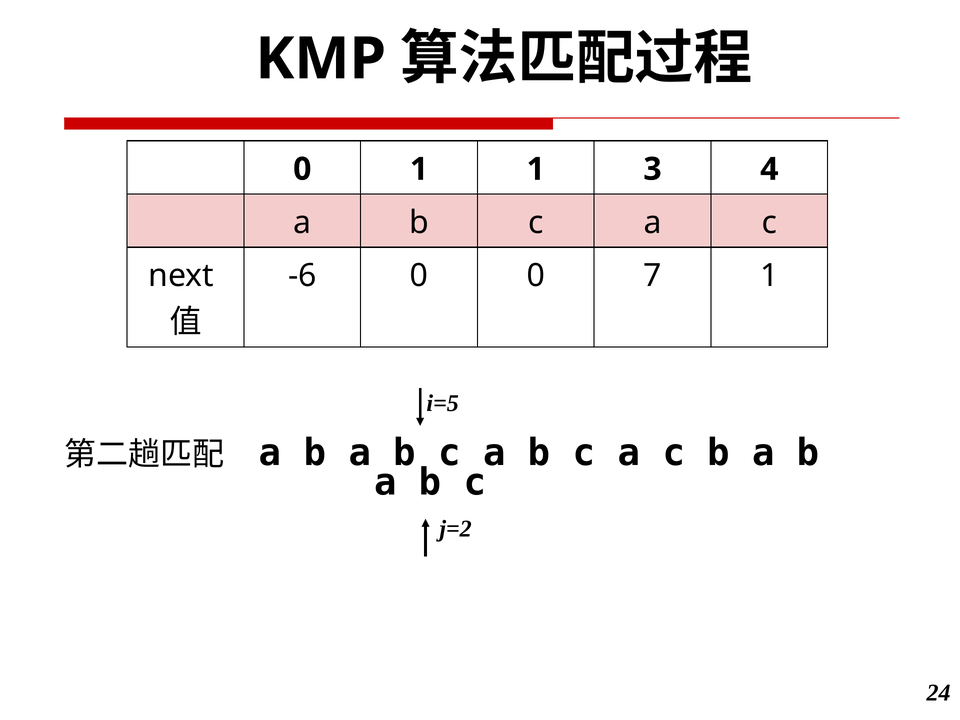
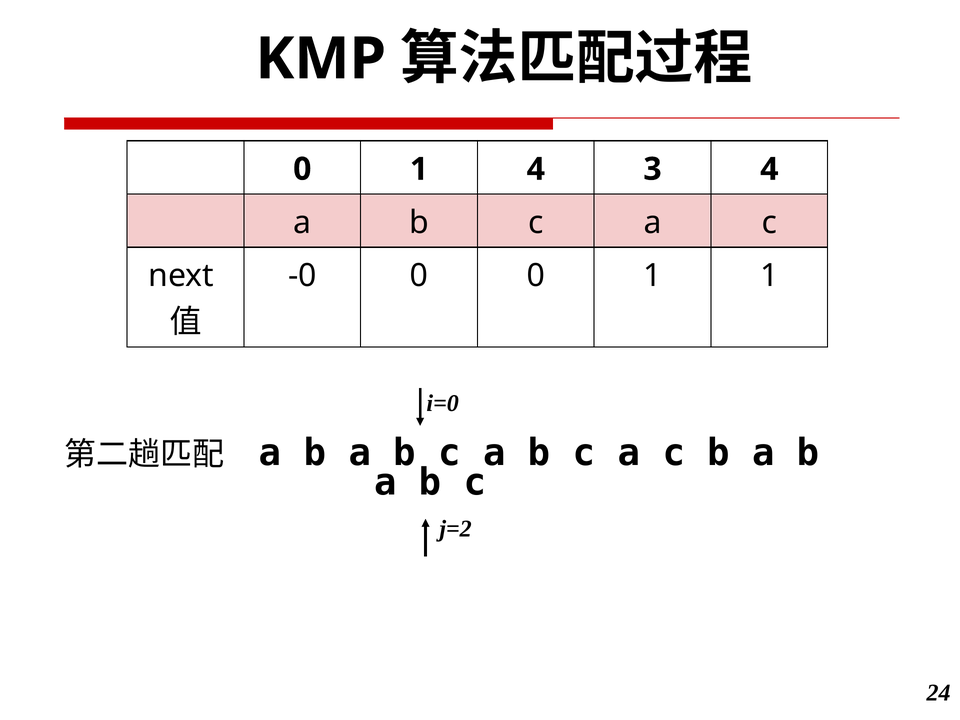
1 1: 1 -> 4
-6: -6 -> -0
0 0 7: 7 -> 1
i=5: i=5 -> i=0
